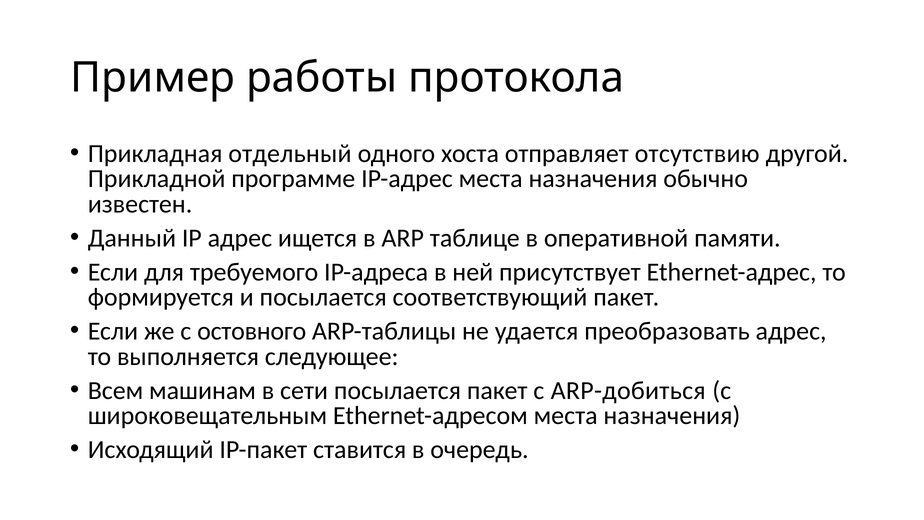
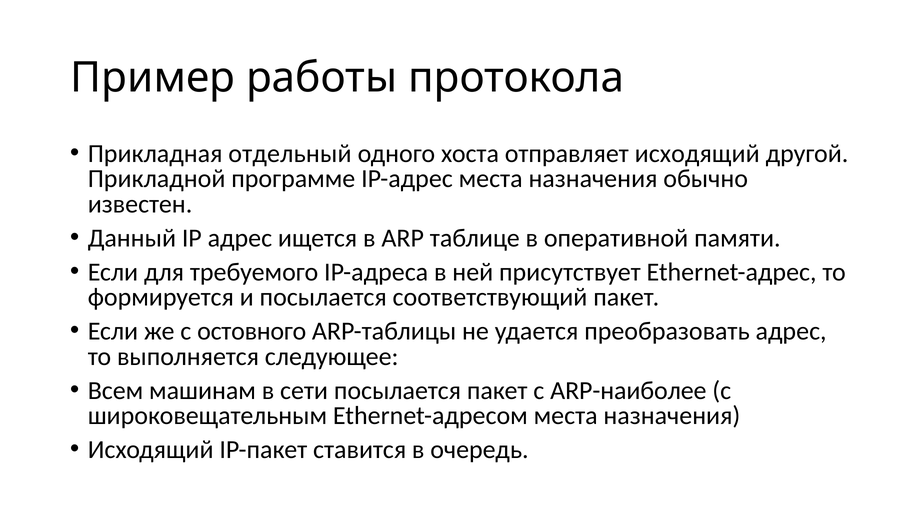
отправляет отсутствию: отсутствию -> исходящий
ARP-добиться: ARP-добиться -> ARP-наиболее
